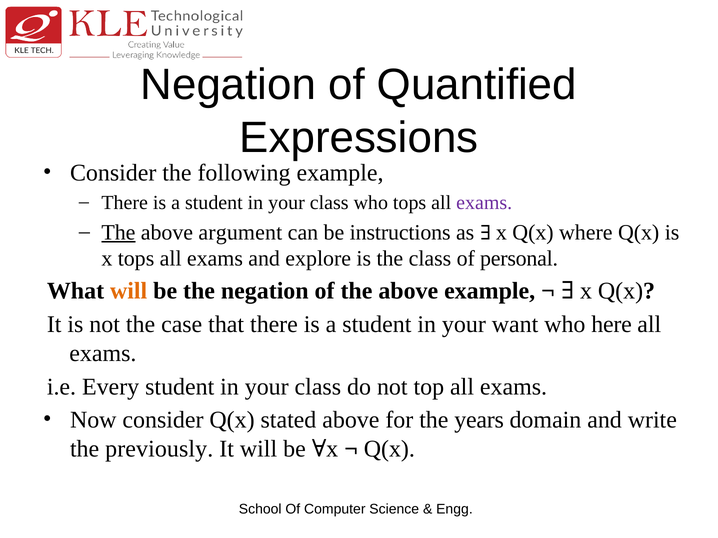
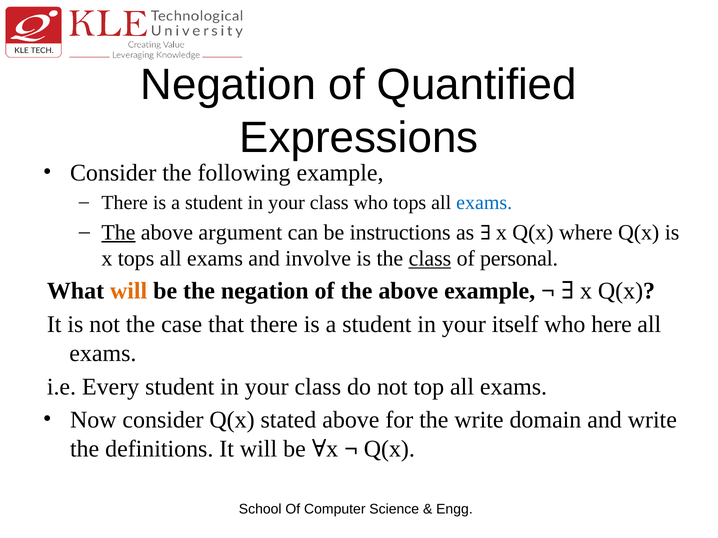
exams at (484, 203) colour: purple -> blue
explore: explore -> involve
class at (430, 259) underline: none -> present
want: want -> itself
the years: years -> write
previously: previously -> definitions
